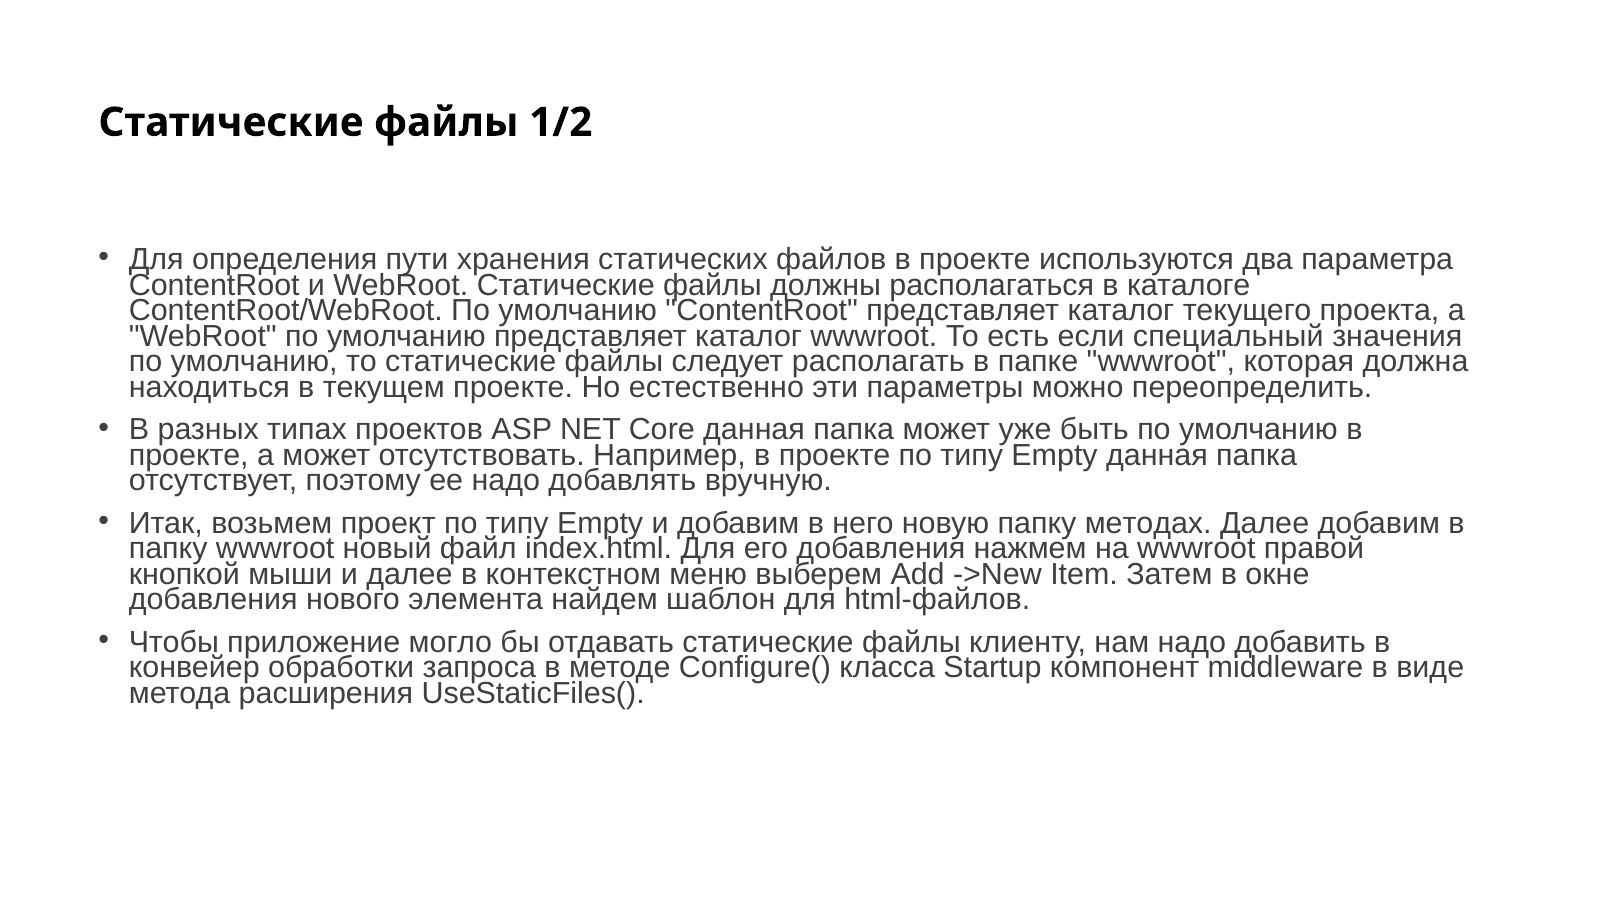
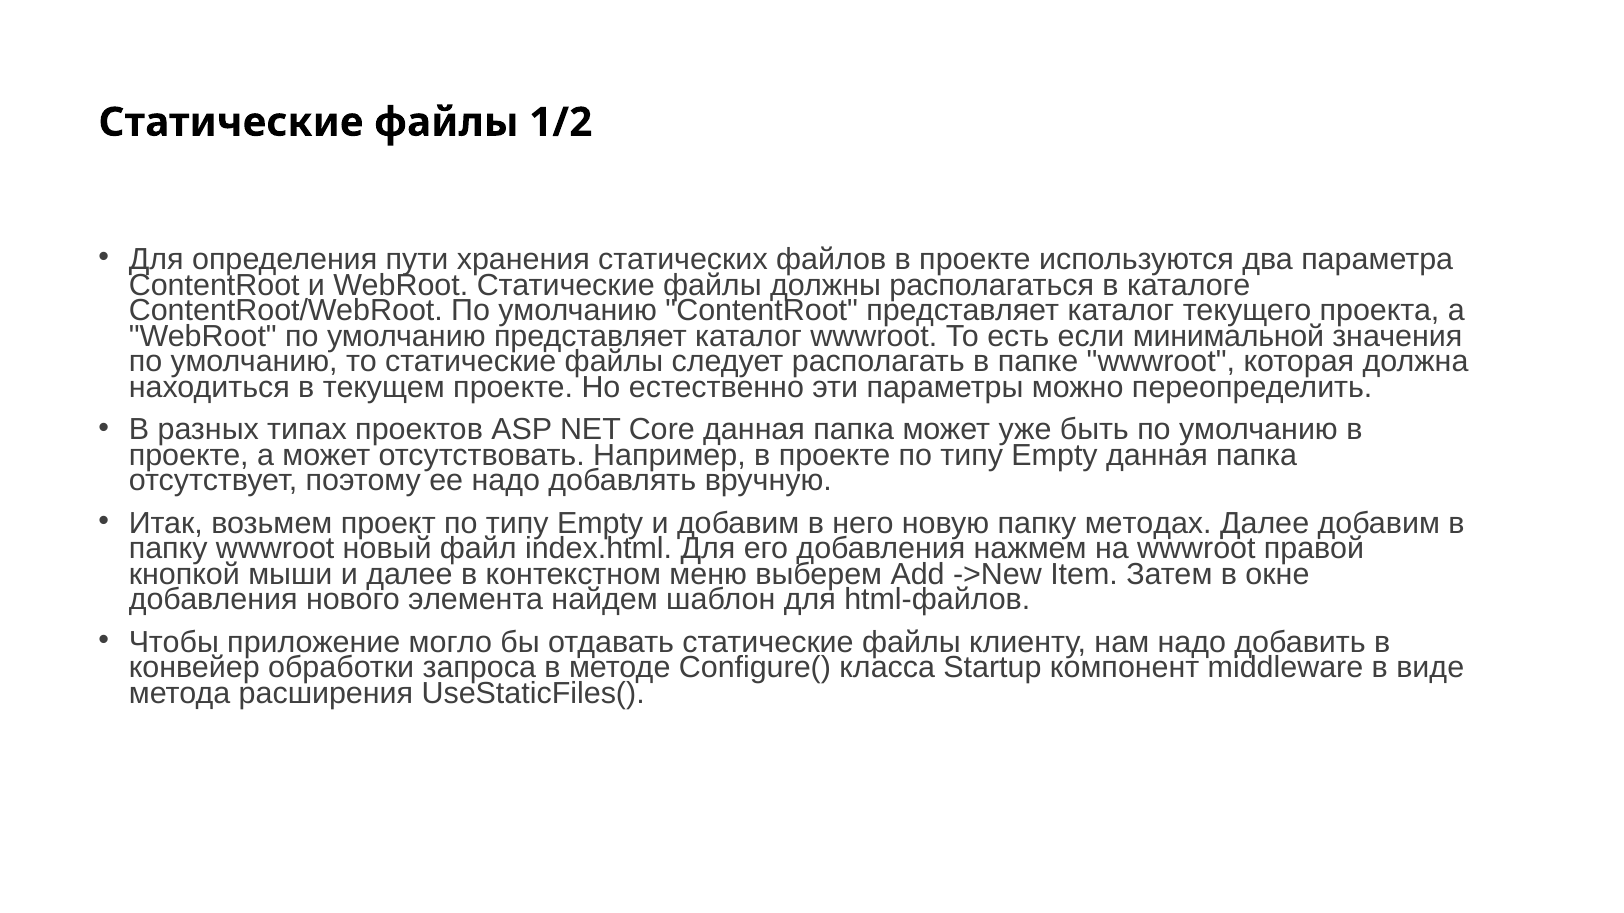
специальный: специальный -> минимальной
